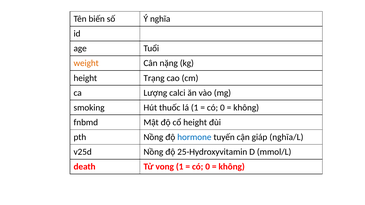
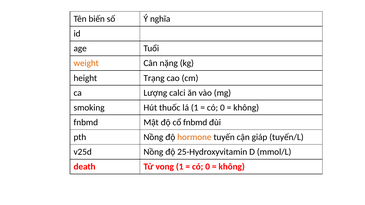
cổ height: height -> fnbmd
hormone colour: blue -> orange
nghĩa/L: nghĩa/L -> tuyến/L
